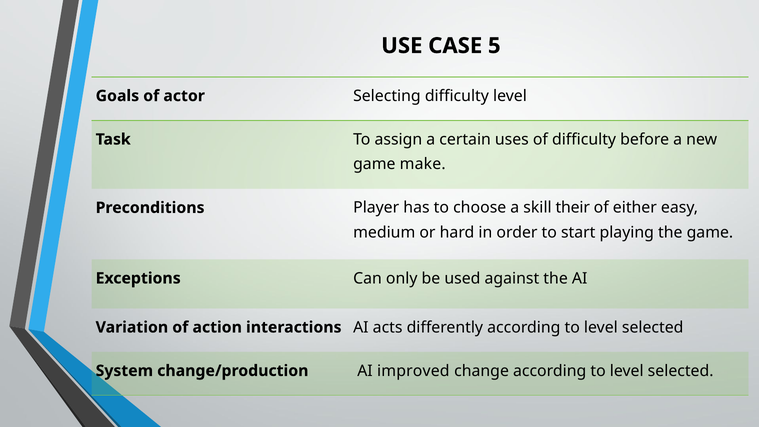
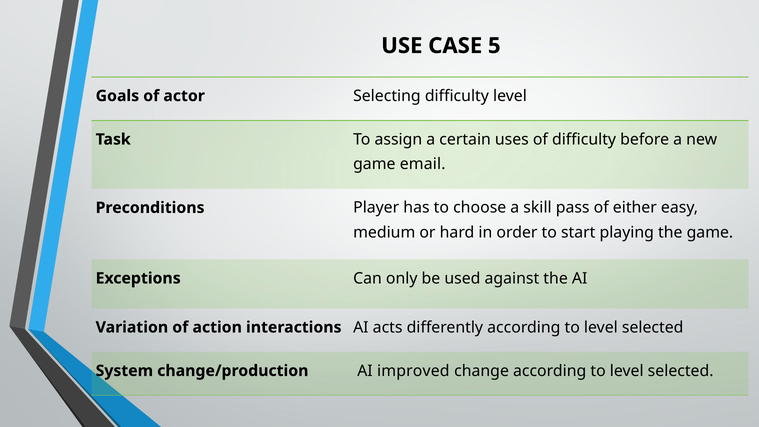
make: make -> email
their: their -> pass
